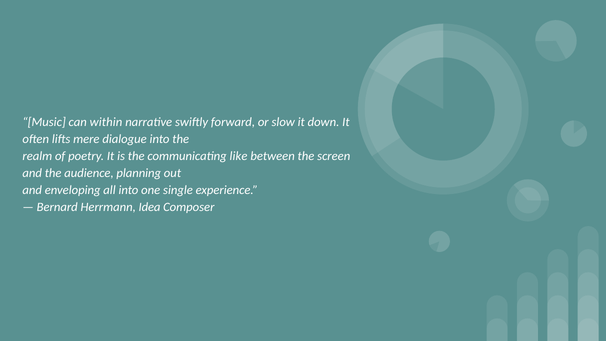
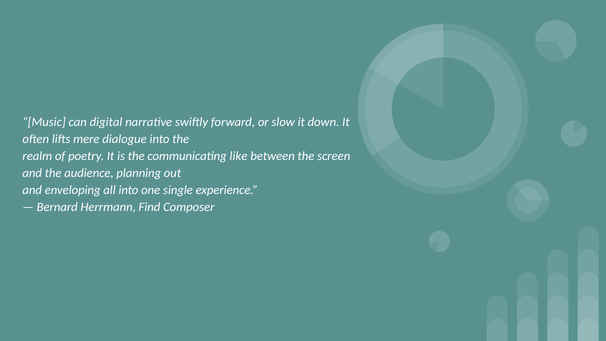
within: within -> digital
Idea: Idea -> Find
